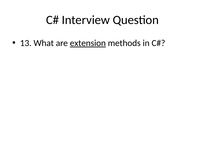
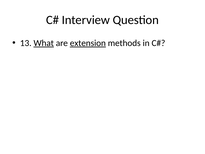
What underline: none -> present
